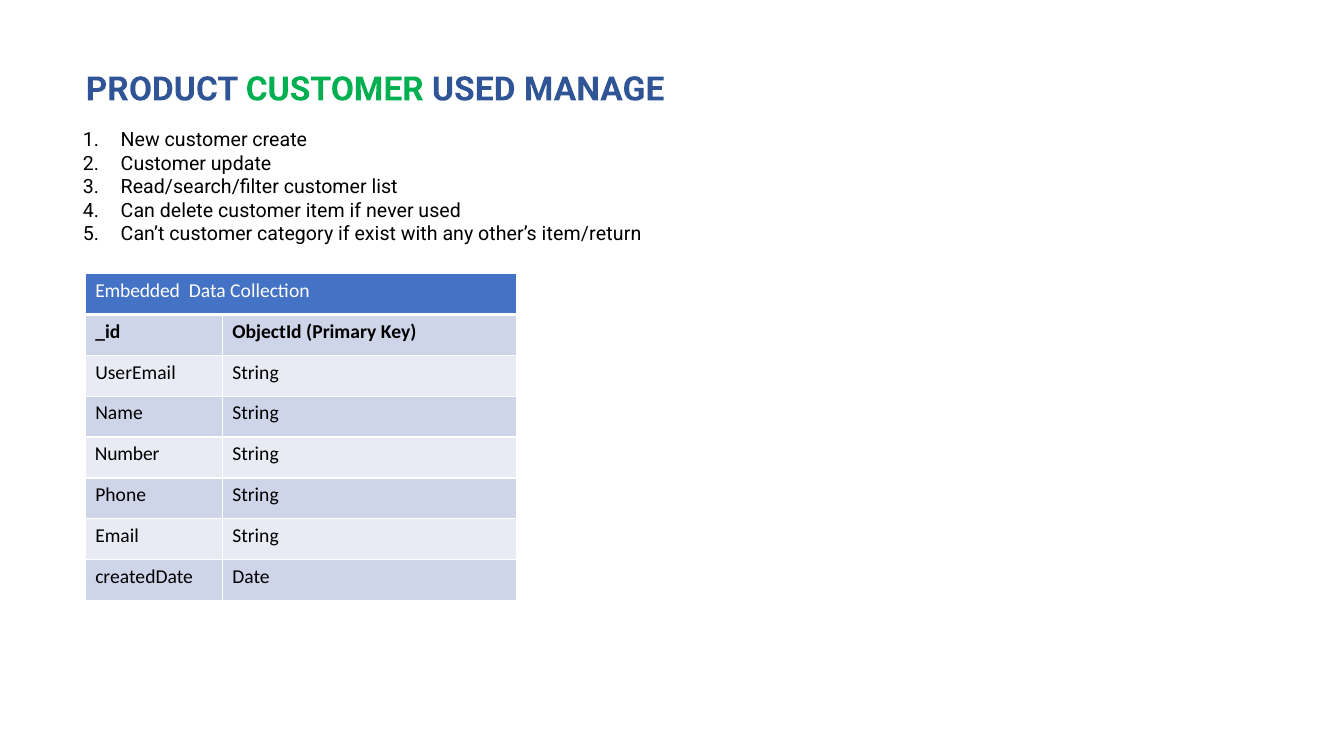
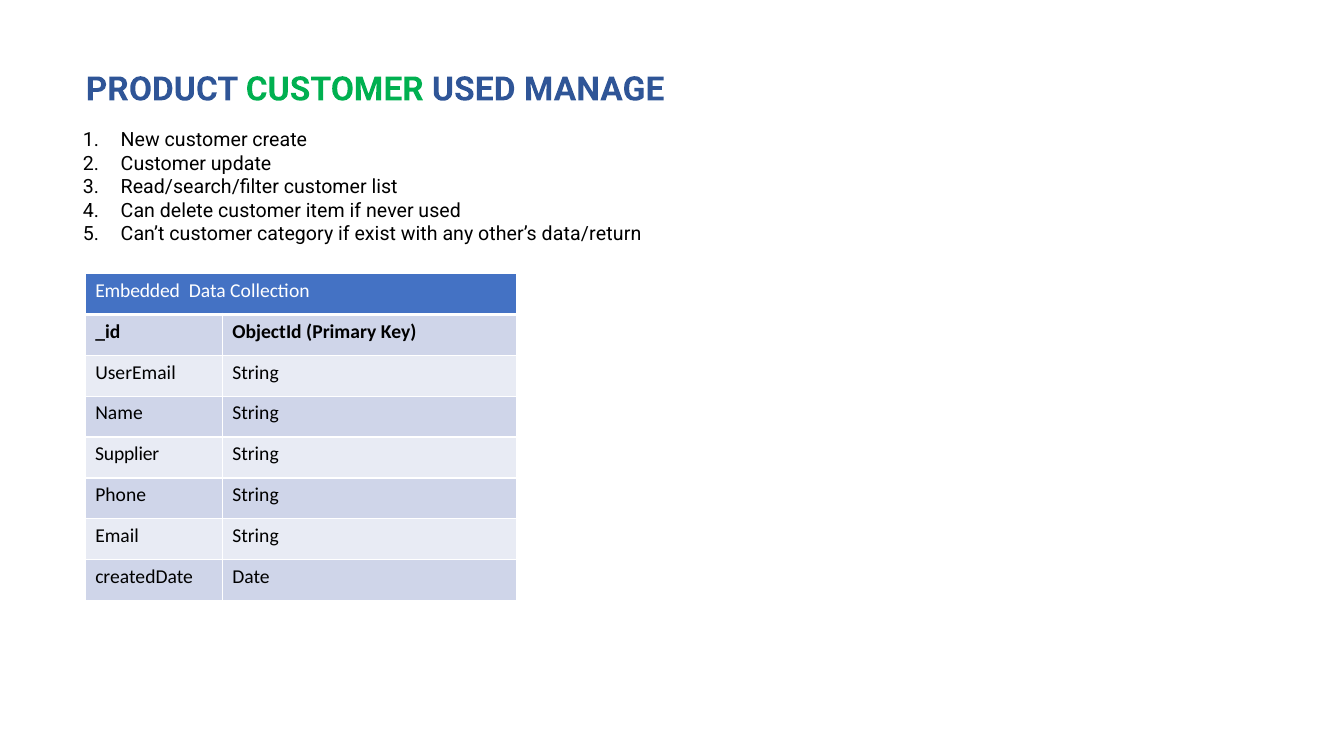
item/return: item/return -> data/return
Number: Number -> Supplier
